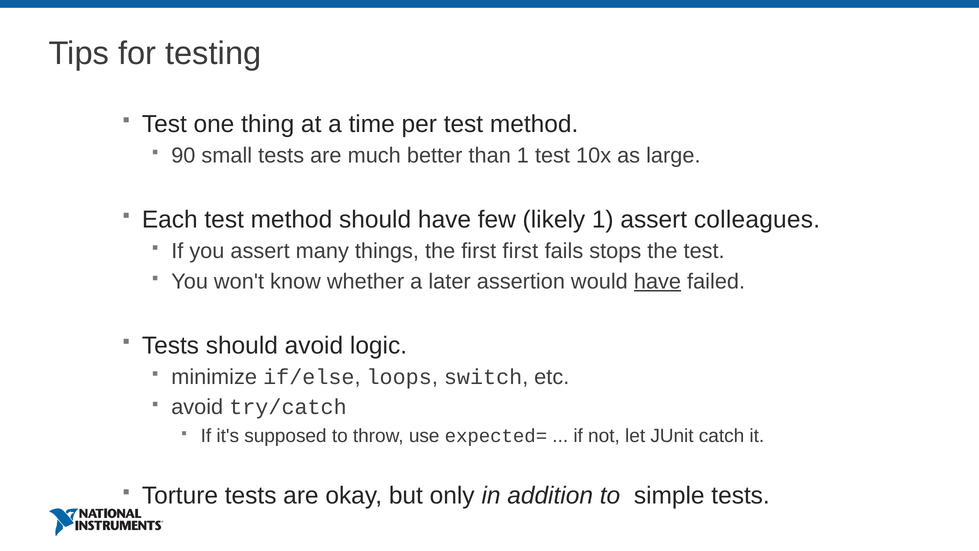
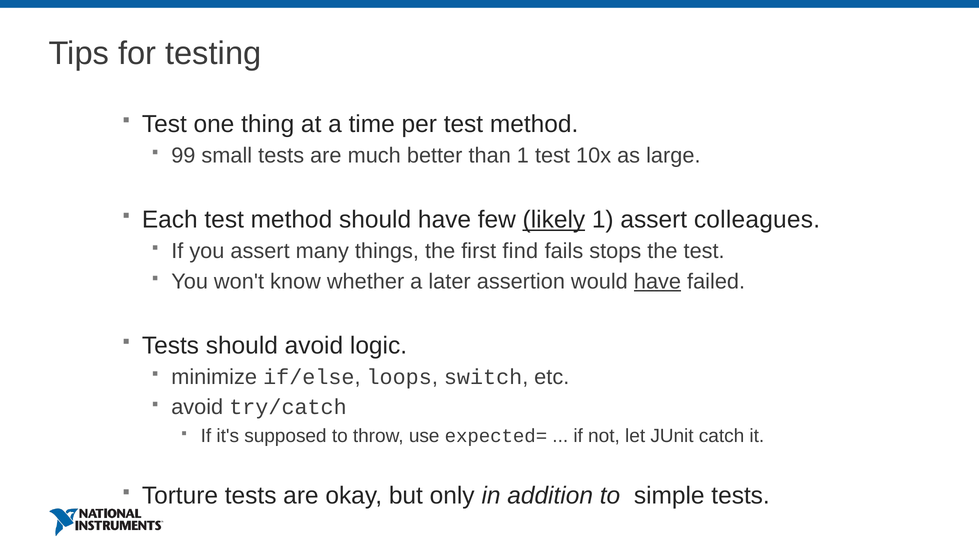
90: 90 -> 99
likely underline: none -> present
first first: first -> find
